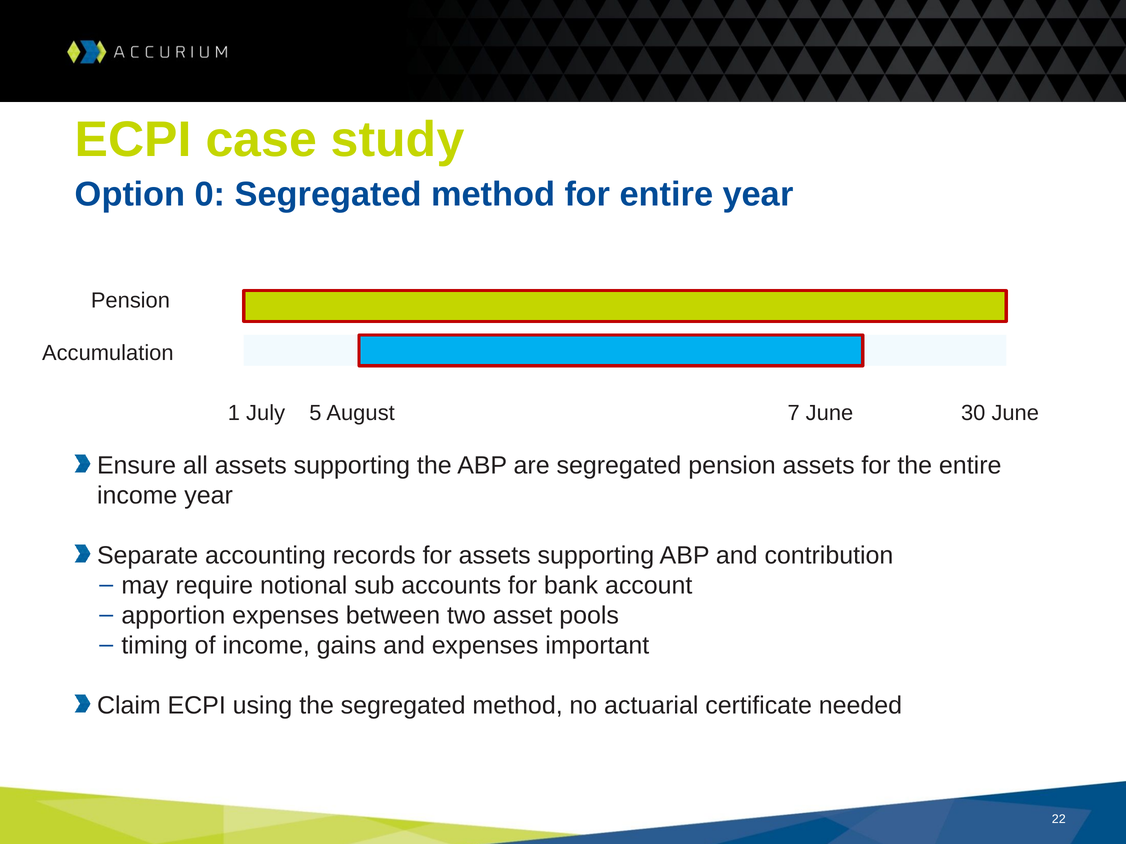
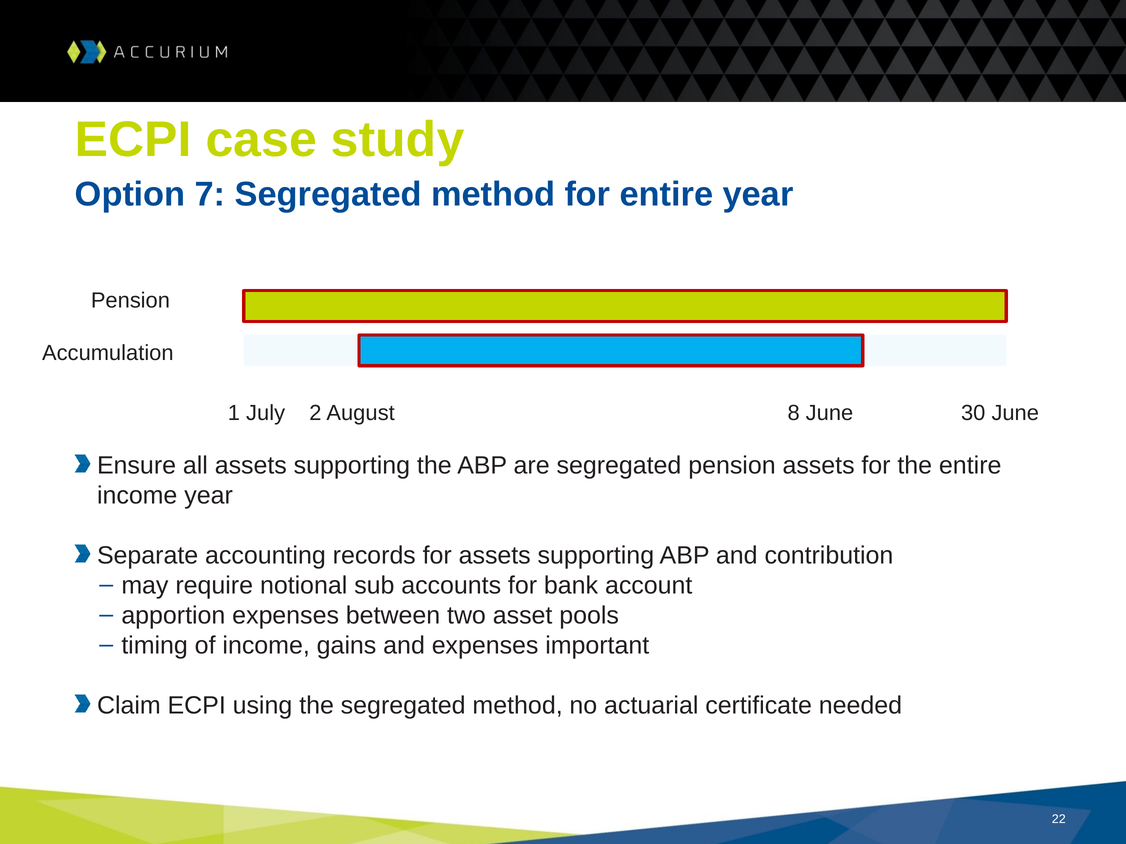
0: 0 -> 7
5: 5 -> 2
7: 7 -> 8
